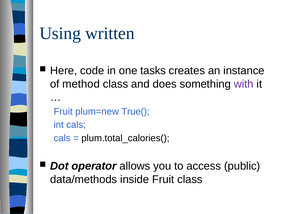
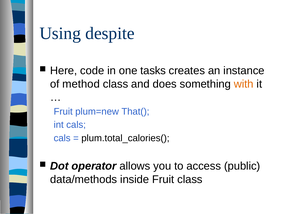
written: written -> despite
with colour: purple -> orange
True(: True( -> That(
